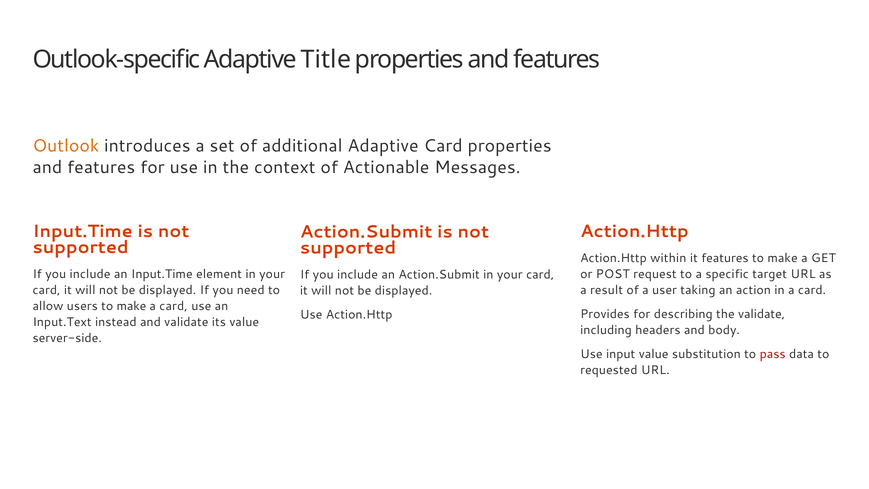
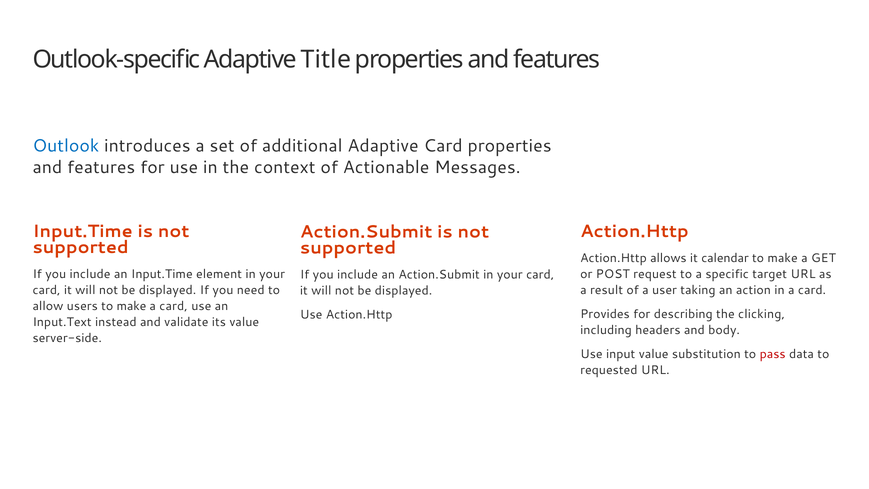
Outlook colour: orange -> blue
within: within -> allows
it features: features -> calendar
the validate: validate -> clicking
